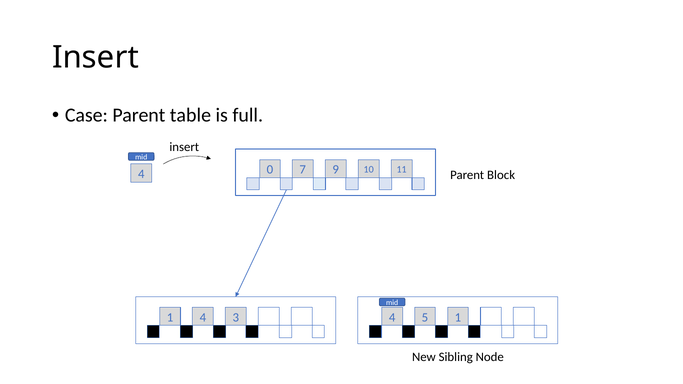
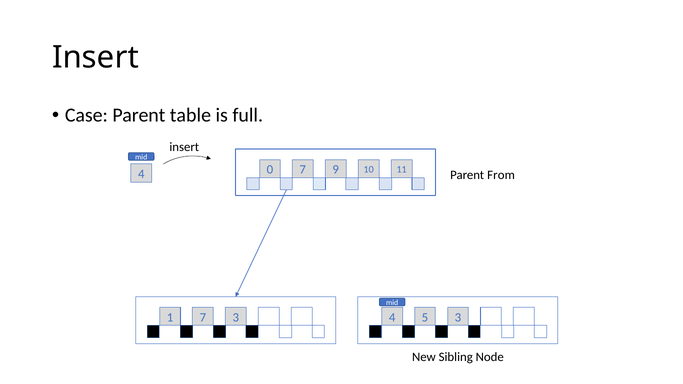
Block: Block -> From
1 4: 4 -> 7
5 1: 1 -> 3
